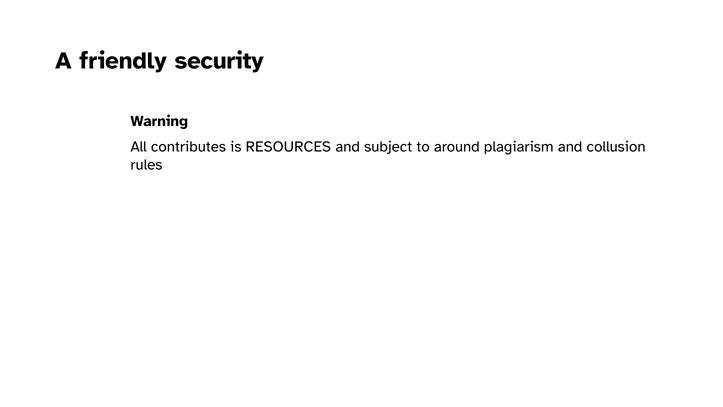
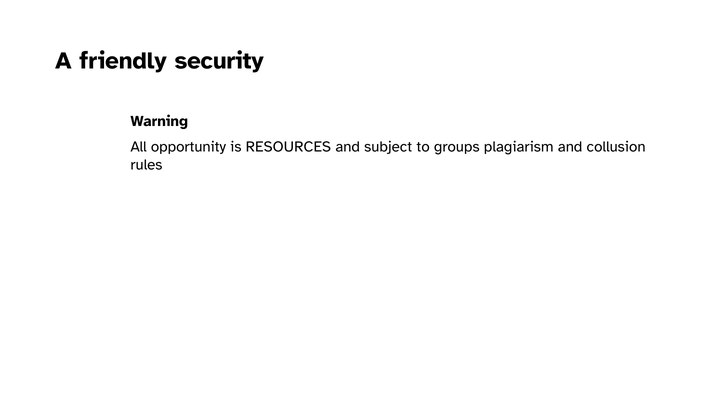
contributes: contributes -> opportunity
around: around -> groups
